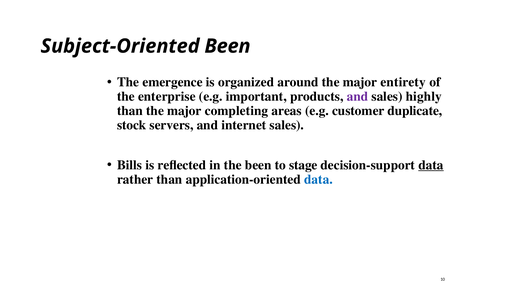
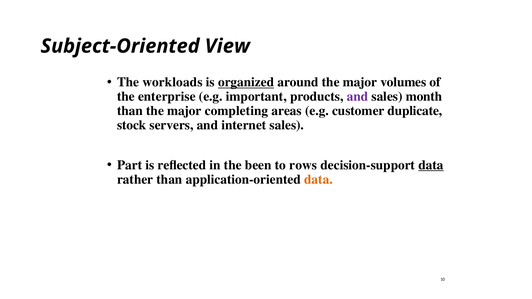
Subject-Oriented Been: Been -> View
emergence: emergence -> workloads
organized underline: none -> present
entirety: entirety -> volumes
highly: highly -> month
Bills: Bills -> Part
stage: stage -> rows
data at (318, 179) colour: blue -> orange
